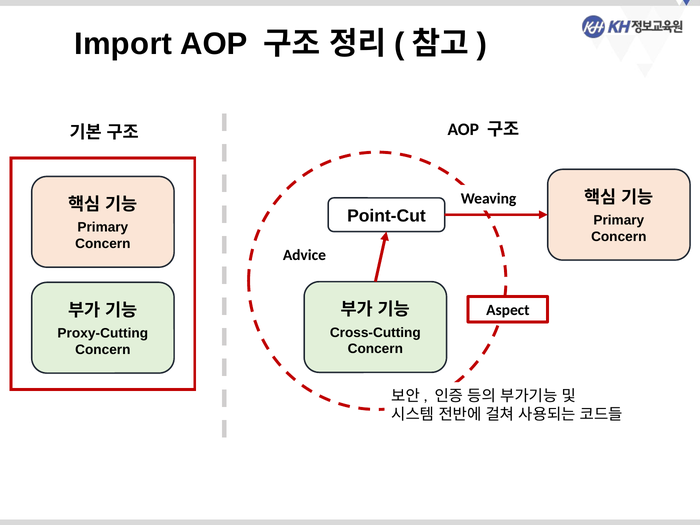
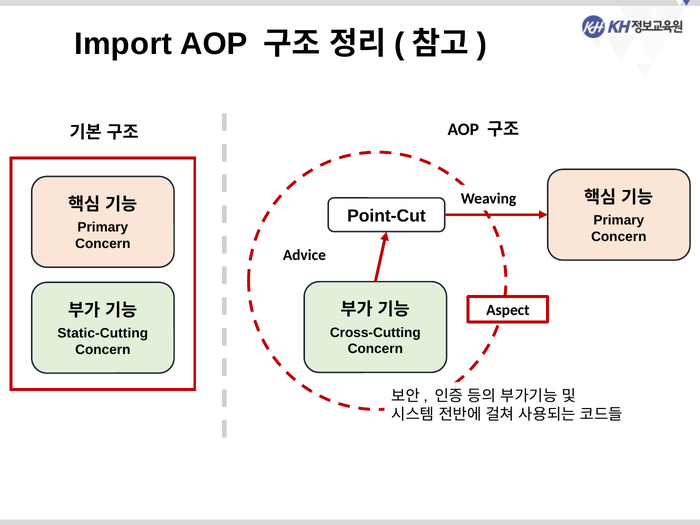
Proxy-Cutting: Proxy-Cutting -> Static-Cutting
